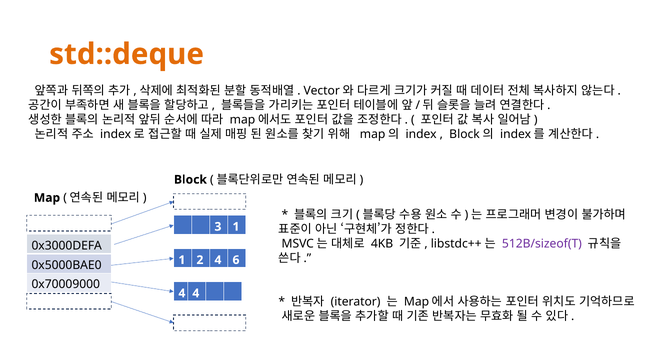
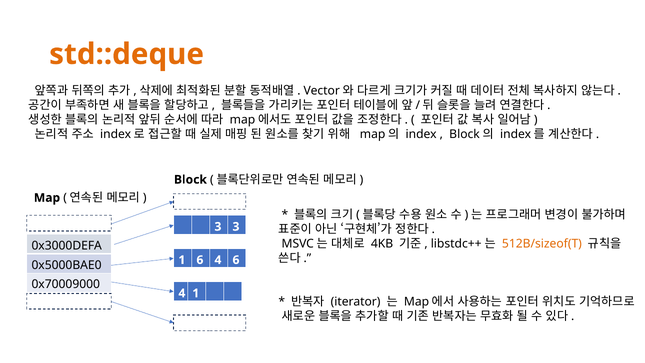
3 1: 1 -> 3
512B/sizeof(T colour: purple -> orange
1 2: 2 -> 6
4 4: 4 -> 1
